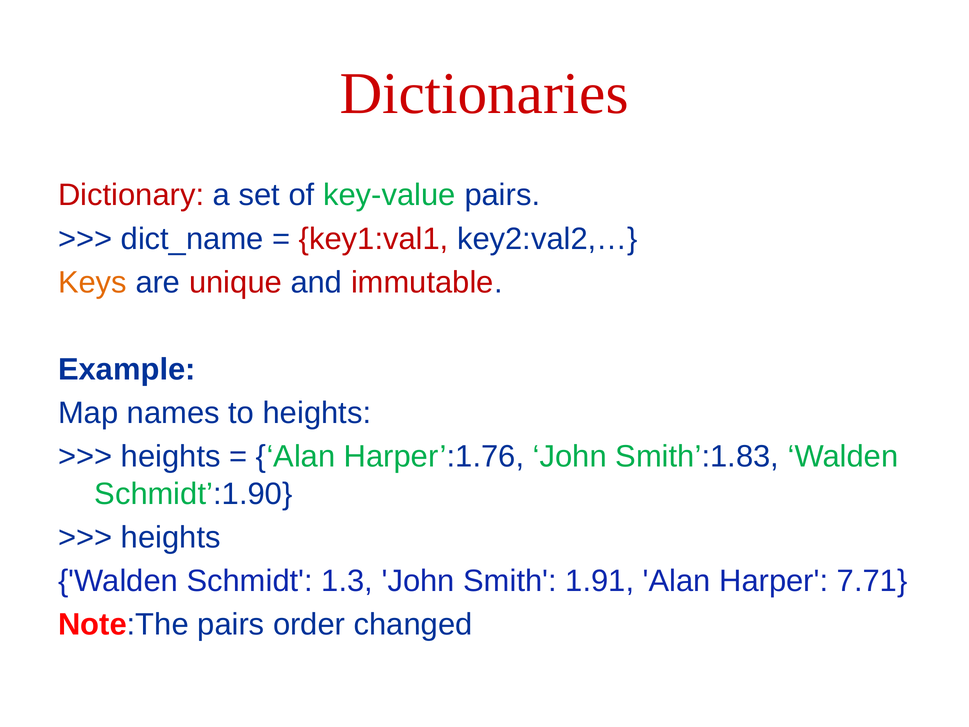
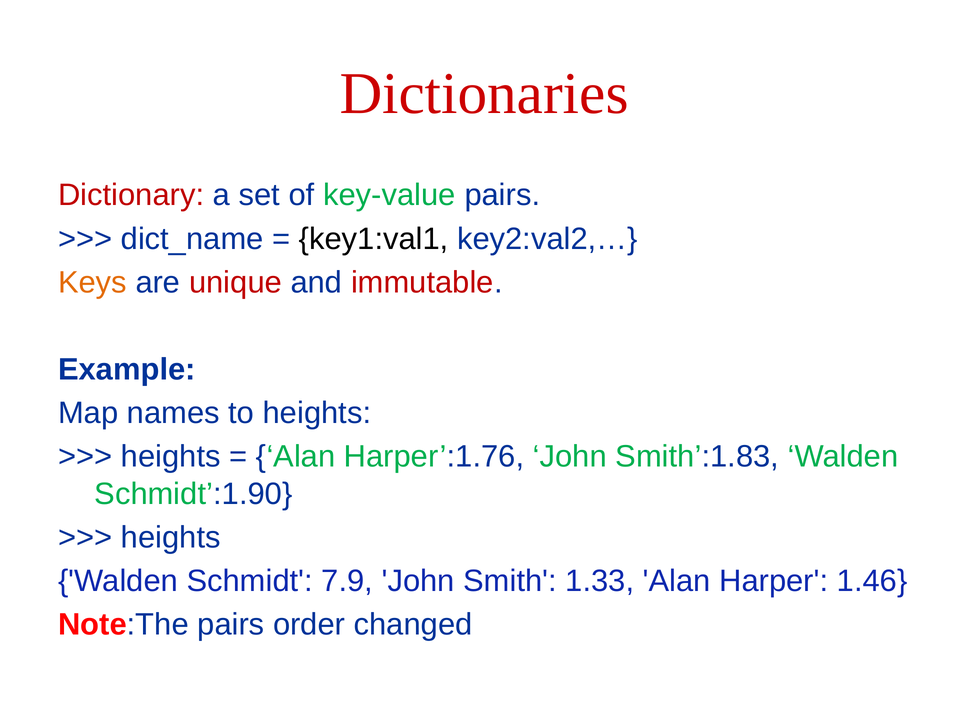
key1:val1 colour: red -> black
1.3: 1.3 -> 7.9
1.91: 1.91 -> 1.33
7.71: 7.71 -> 1.46
